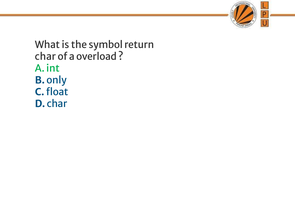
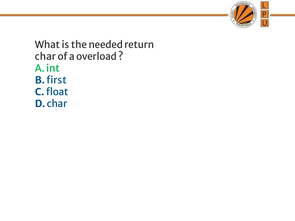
symbol: symbol -> needed
only: only -> first
